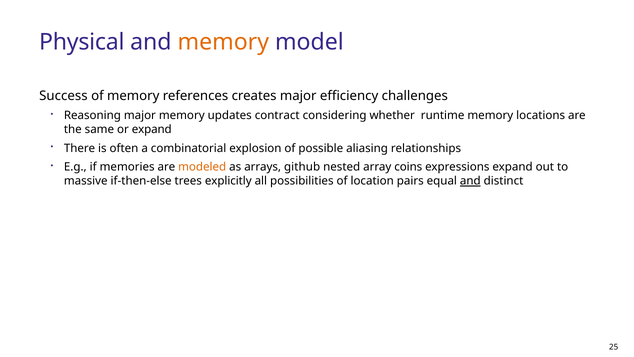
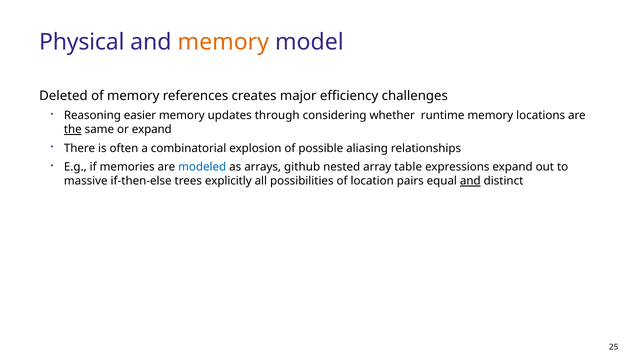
Success: Success -> Deleted
Reasoning major: major -> easier
contract: contract -> through
the underline: none -> present
modeled colour: orange -> blue
coins: coins -> table
